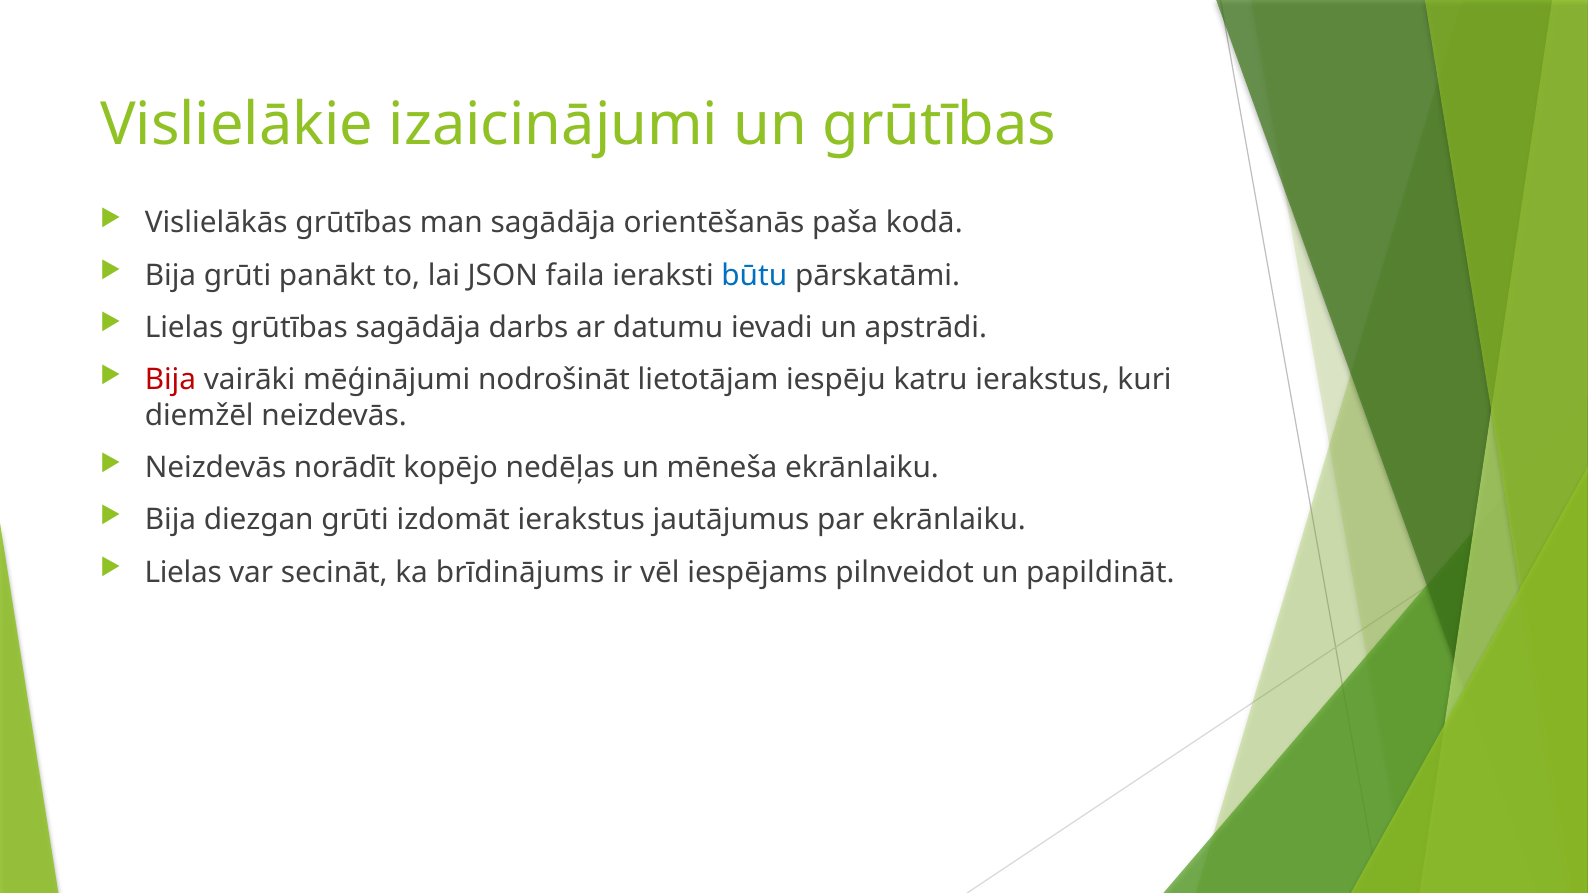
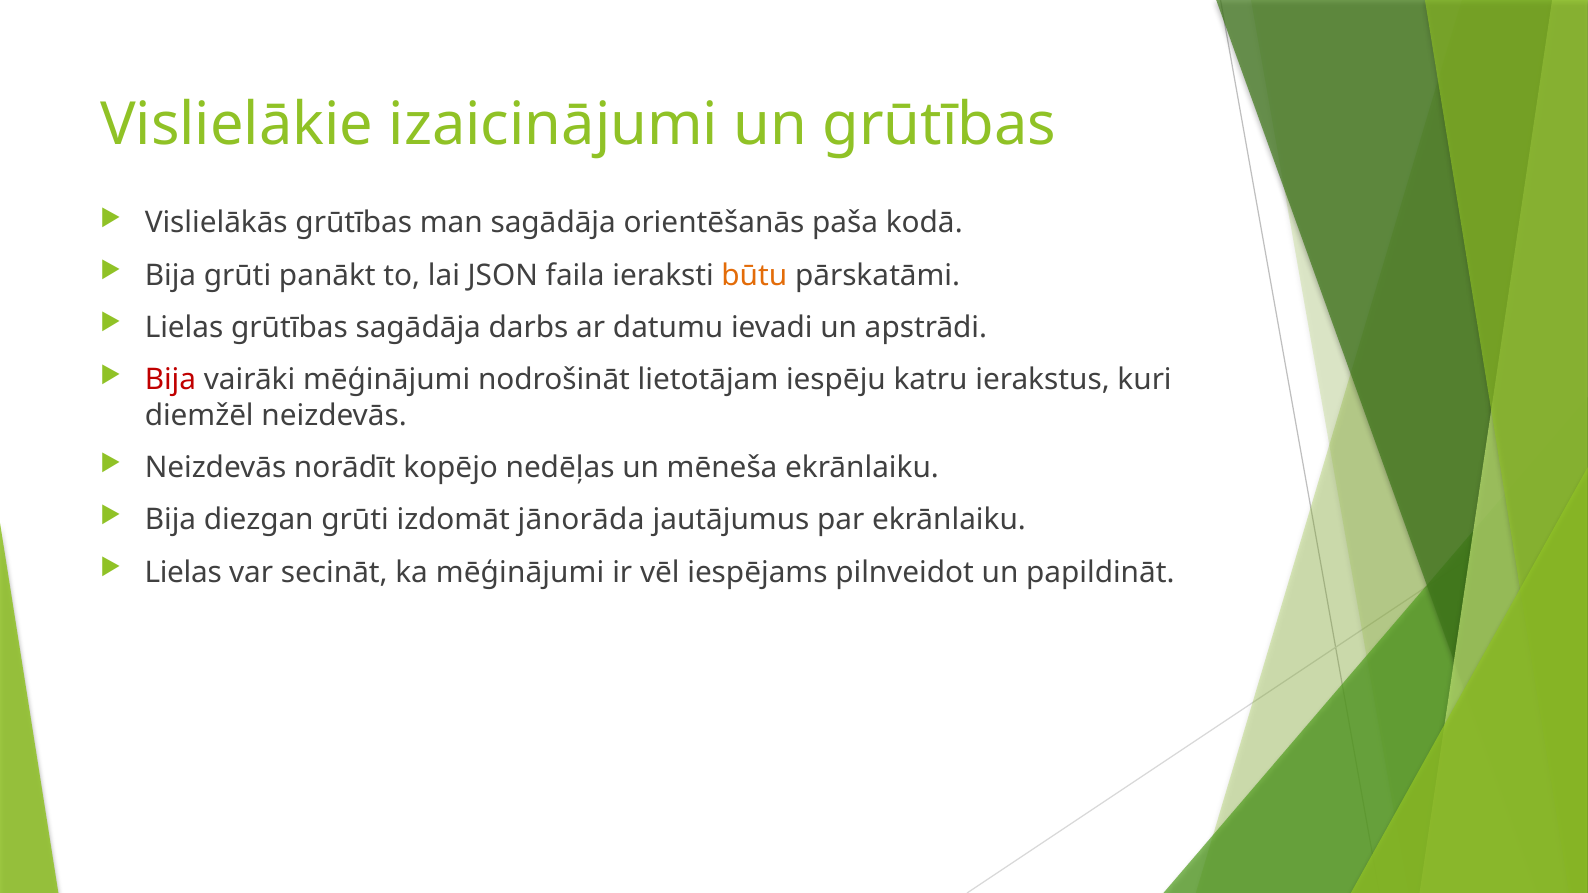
būtu colour: blue -> orange
izdomāt ierakstus: ierakstus -> jānorāda
ka brīdinājums: brīdinājums -> mēģinājumi
